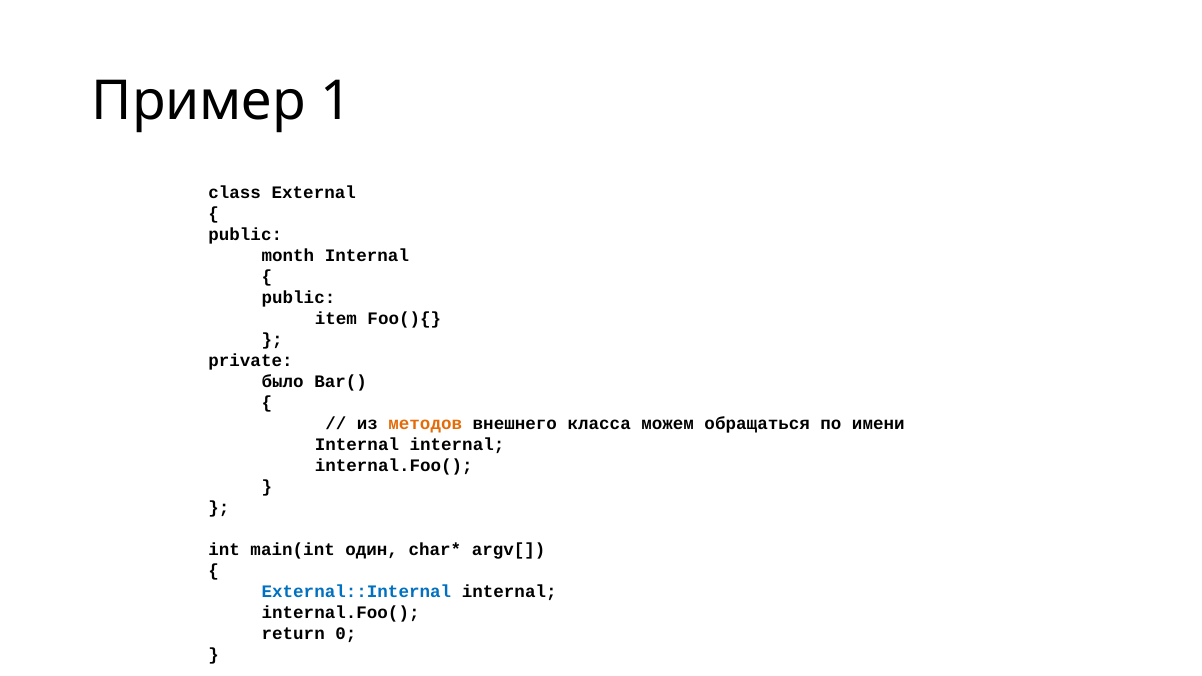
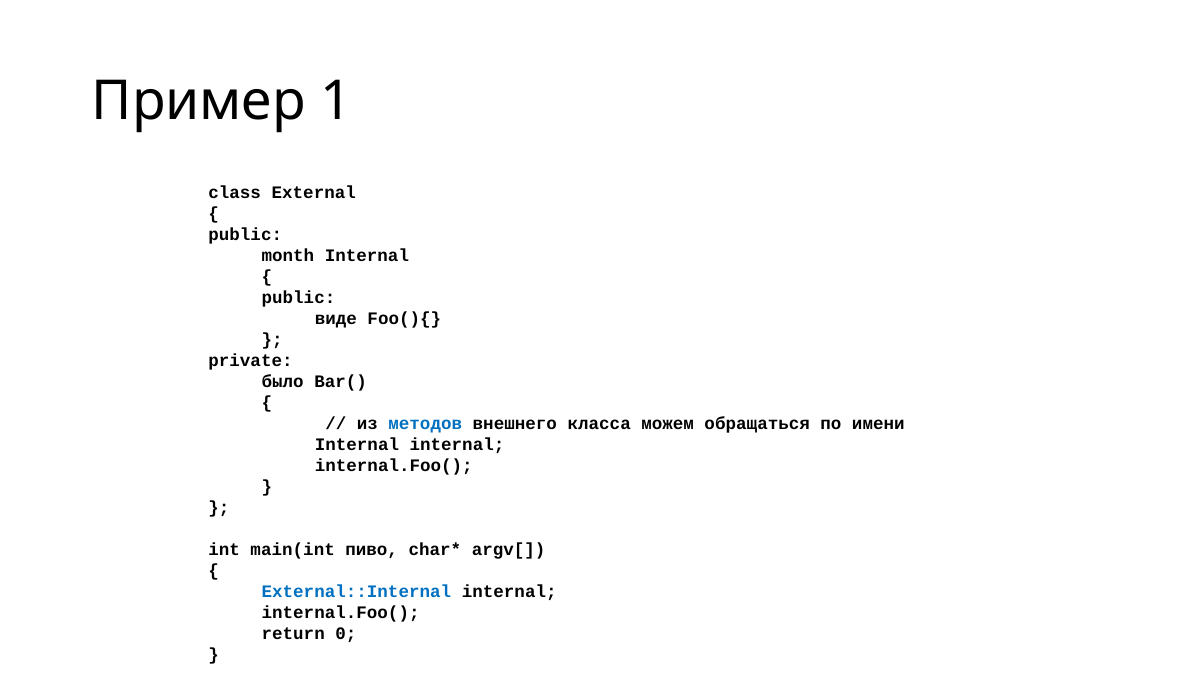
item: item -> виде
методов colour: orange -> blue
один: один -> пиво
